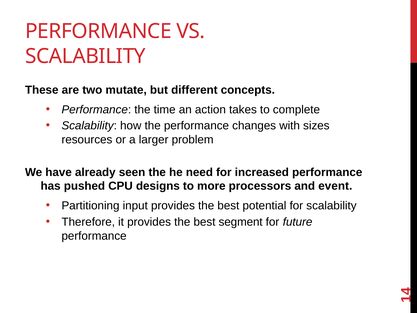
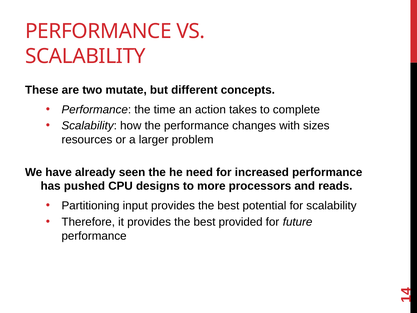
event: event -> reads
segment: segment -> provided
